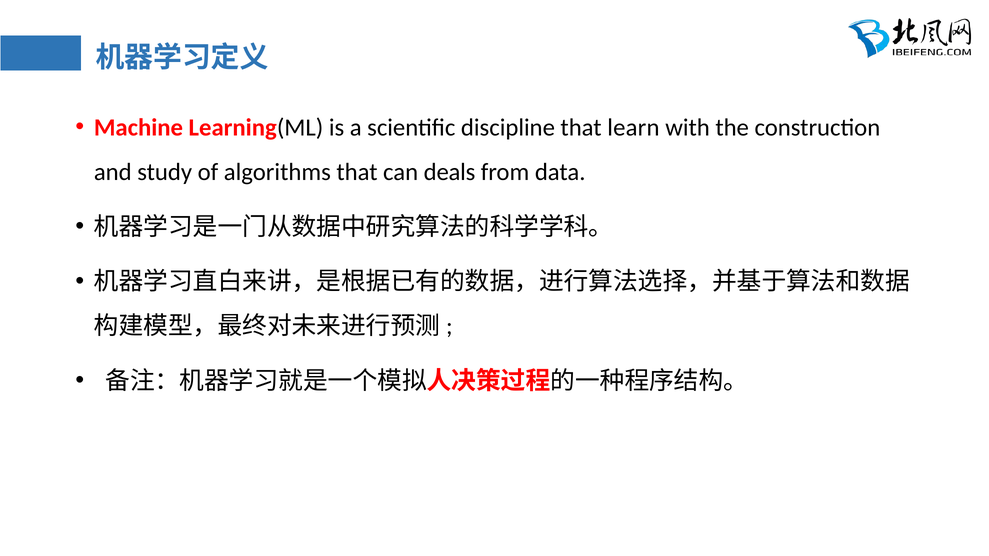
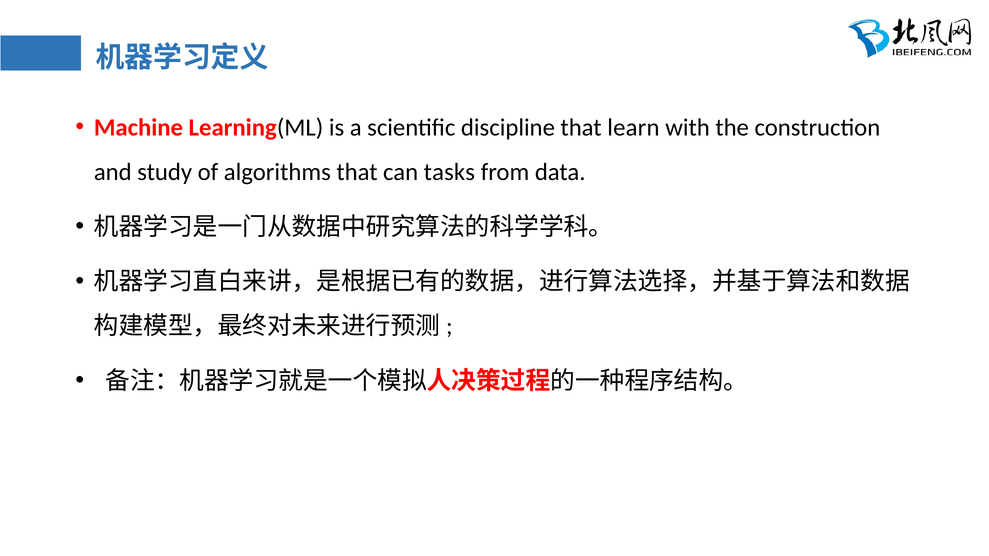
deals: deals -> tasks
